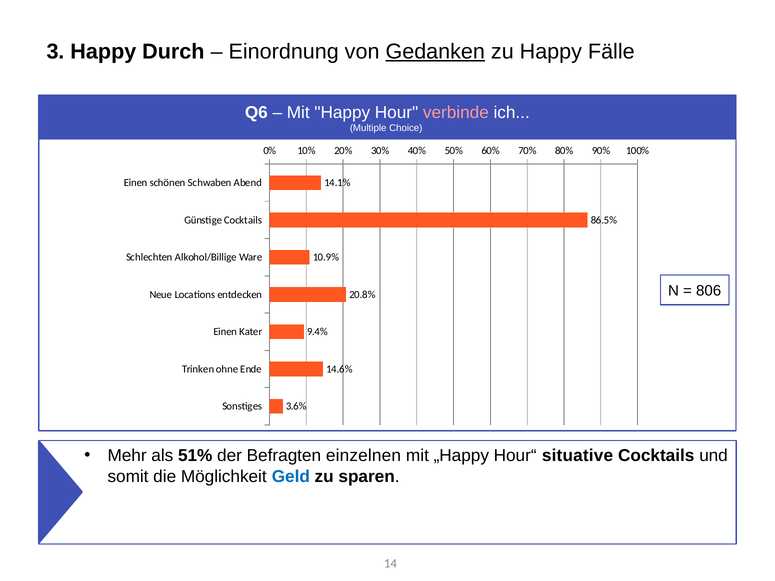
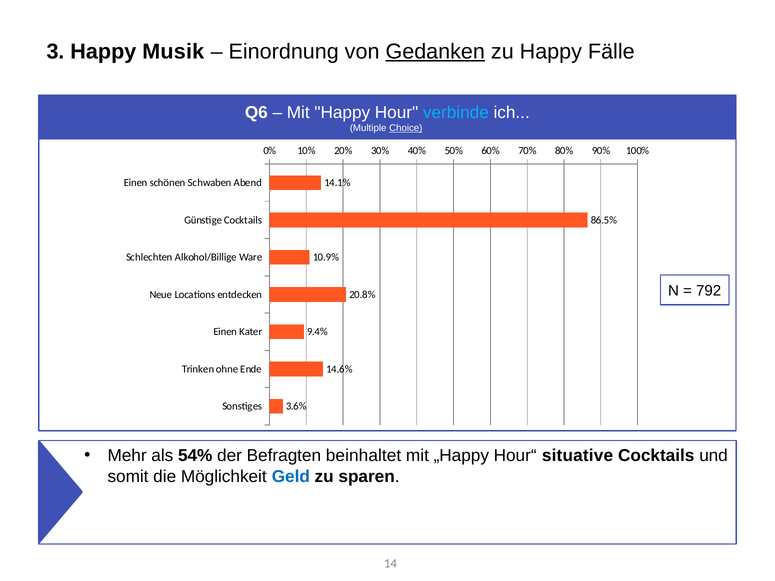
Durch: Durch -> Musik
verbinde colour: pink -> light blue
Choice underline: none -> present
806: 806 -> 792
51%: 51% -> 54%
einzelnen: einzelnen -> beinhaltet
